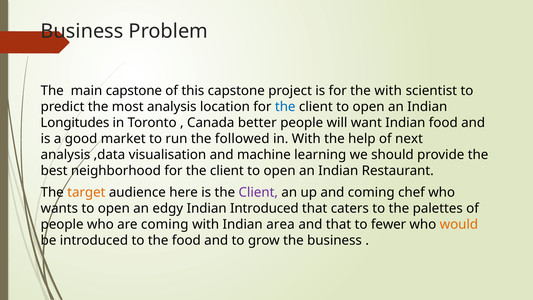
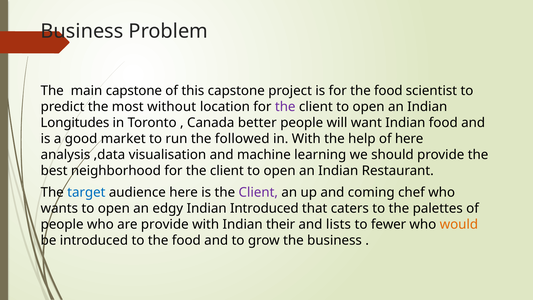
for the with: with -> food
most analysis: analysis -> without
the at (285, 107) colour: blue -> purple
of next: next -> here
target colour: orange -> blue
are coming: coming -> provide
area: area -> their
and that: that -> lists
